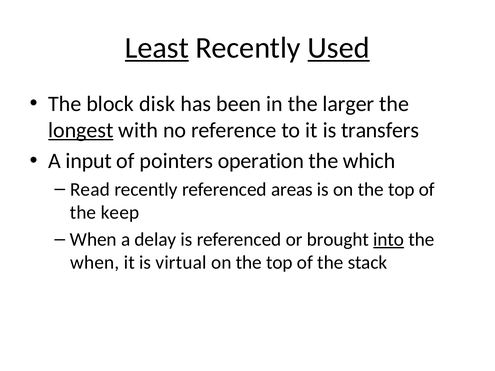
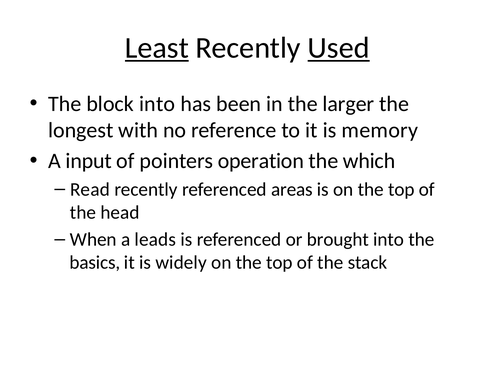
block disk: disk -> into
longest underline: present -> none
transfers: transfers -> memory
keep: keep -> head
delay: delay -> leads
into at (389, 240) underline: present -> none
when at (95, 263): when -> basics
virtual: virtual -> widely
